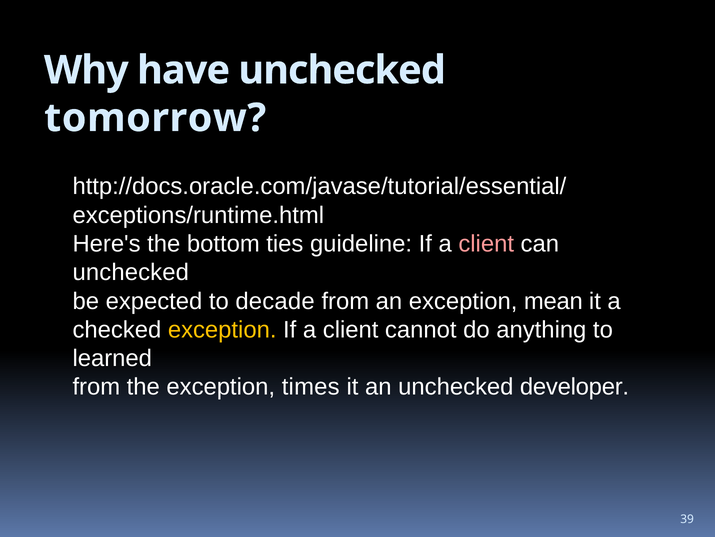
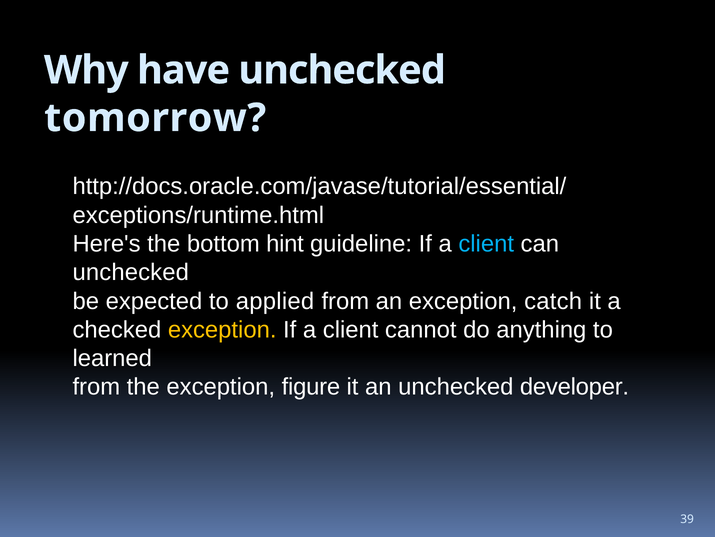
ties: ties -> hint
client at (486, 244) colour: pink -> light blue
decade: decade -> applied
mean: mean -> catch
times: times -> figure
